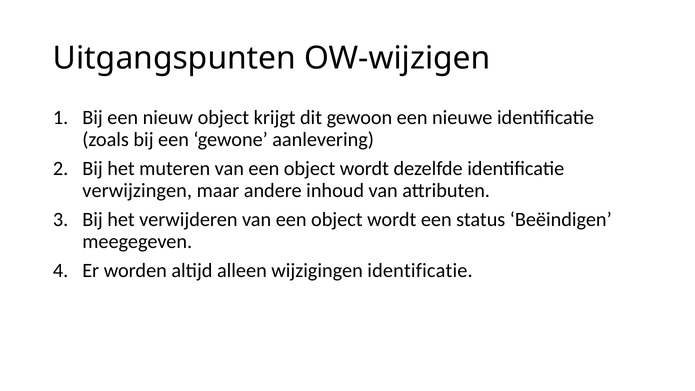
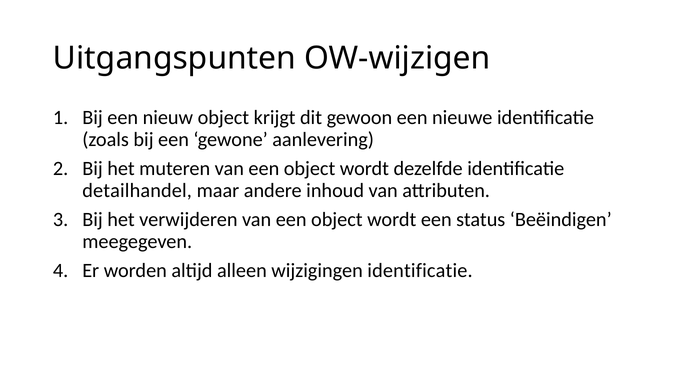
verwijzingen: verwijzingen -> detailhandel
